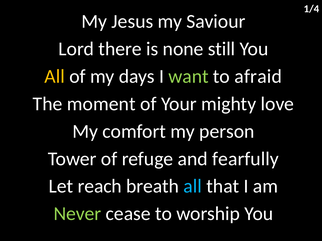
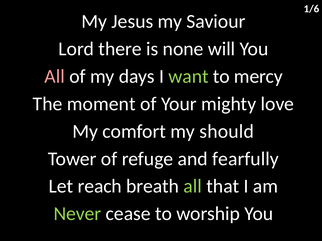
1/4: 1/4 -> 1/6
still: still -> will
All at (55, 77) colour: yellow -> pink
afraid: afraid -> mercy
person: person -> should
all at (193, 187) colour: light blue -> light green
